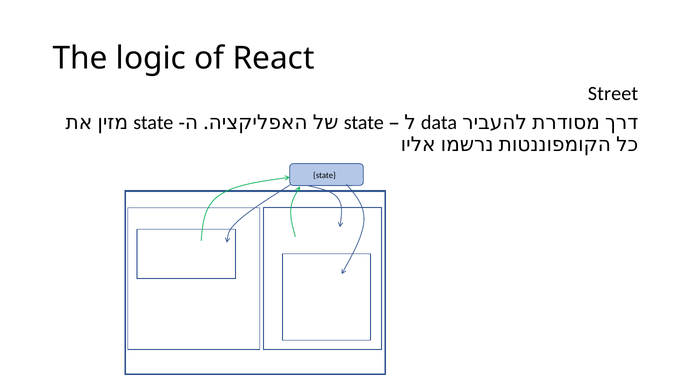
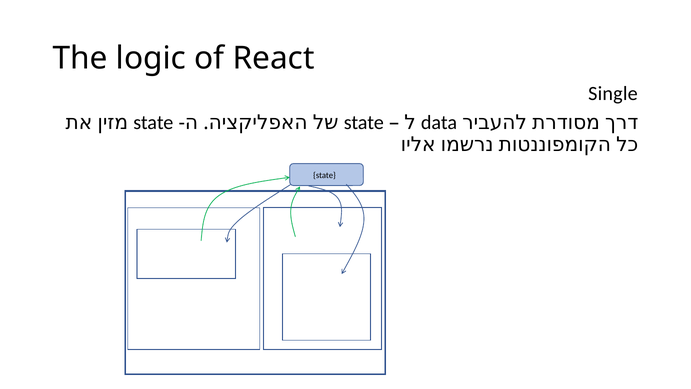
Street: Street -> Single
